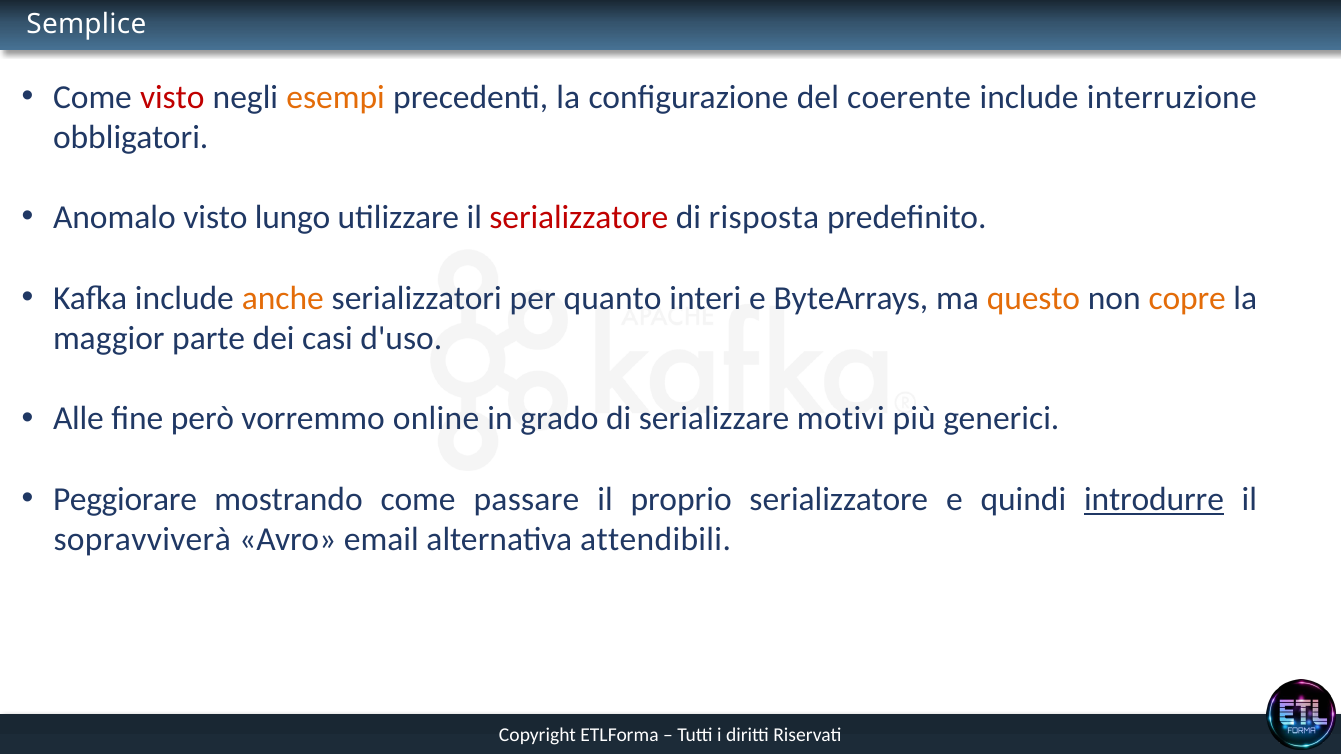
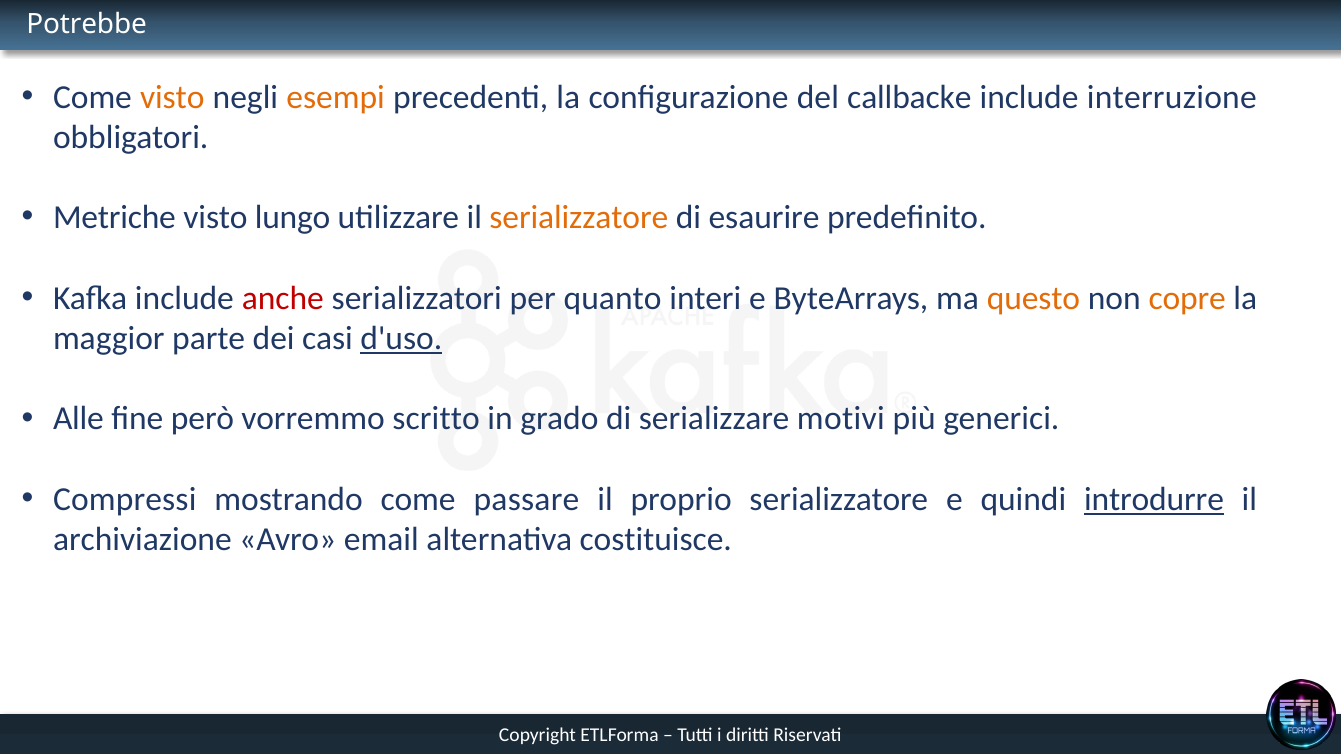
Semplice: Semplice -> Potrebbe
visto at (172, 97) colour: red -> orange
coerente: coerente -> callbacke
Anomalo: Anomalo -> Metriche
serializzatore at (579, 218) colour: red -> orange
risposta: risposta -> esaurire
anche colour: orange -> red
d'uso underline: none -> present
online: online -> scritto
Peggiorare: Peggiorare -> Compressi
sopravviverà: sopravviverà -> archiviazione
attendibili: attendibili -> costituisce
